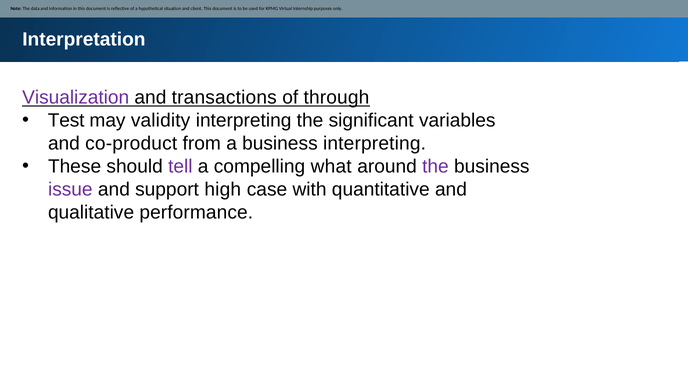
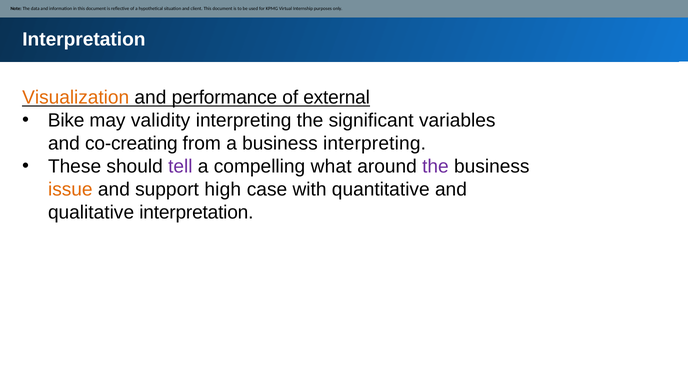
Visualization colour: purple -> orange
transactions: transactions -> performance
through: through -> external
Test: Test -> Bike
co-product: co-product -> co-creating
issue colour: purple -> orange
qualitative performance: performance -> interpretation
